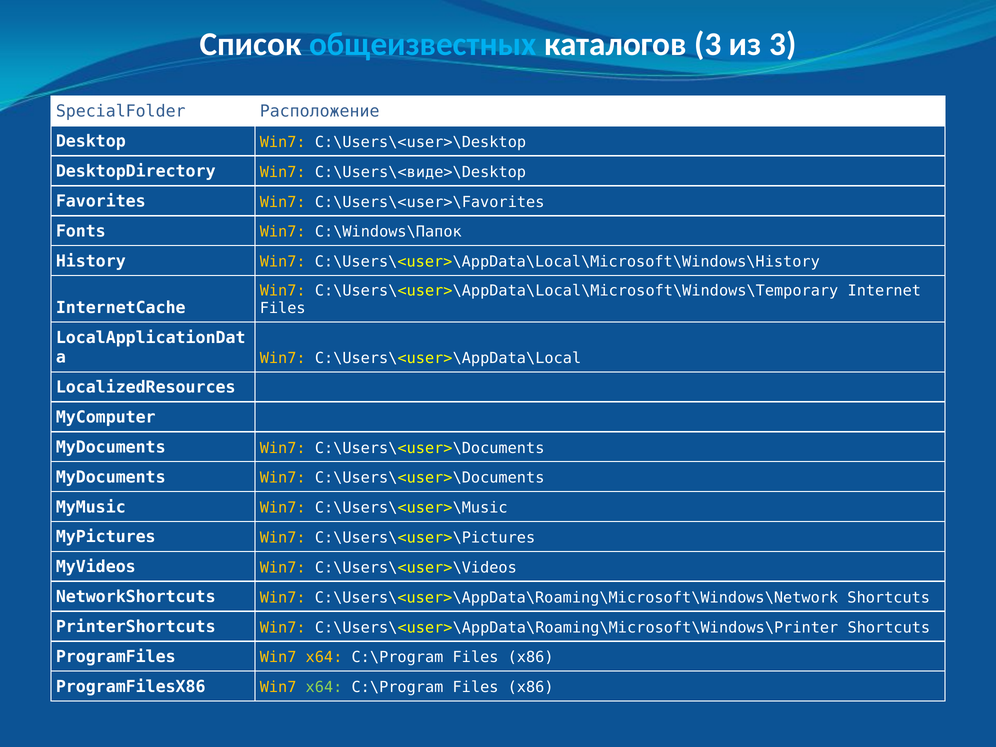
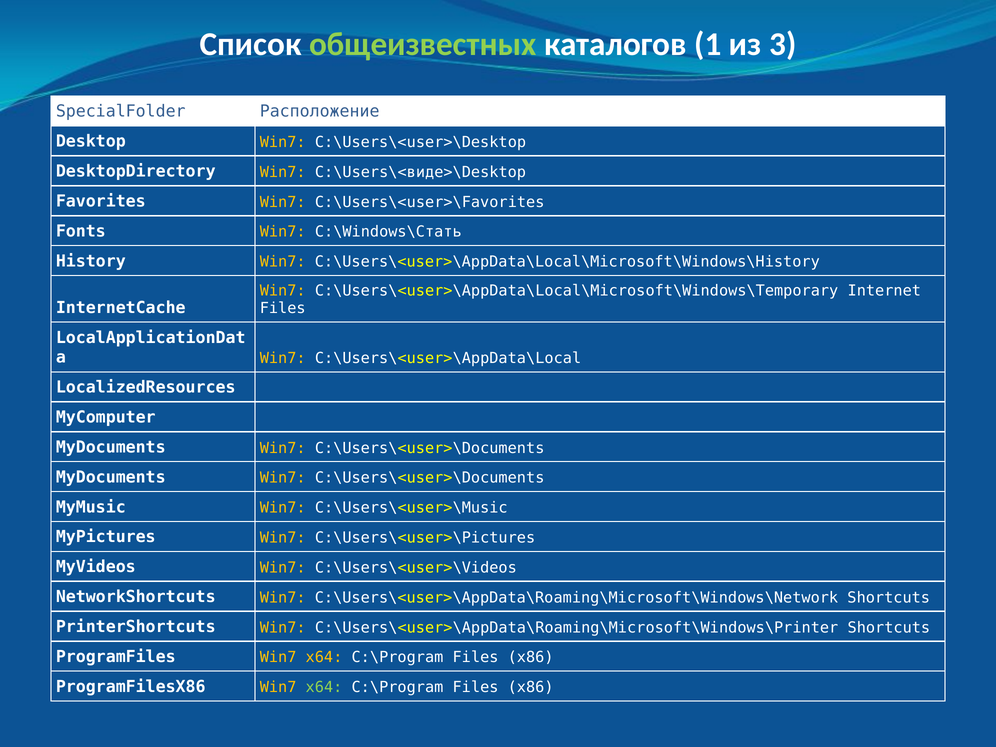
общеизвестных colour: light blue -> light green
каталогов 3: 3 -> 1
C:\Windows\Папок: C:\Windows\Папок -> C:\Windows\Стать
